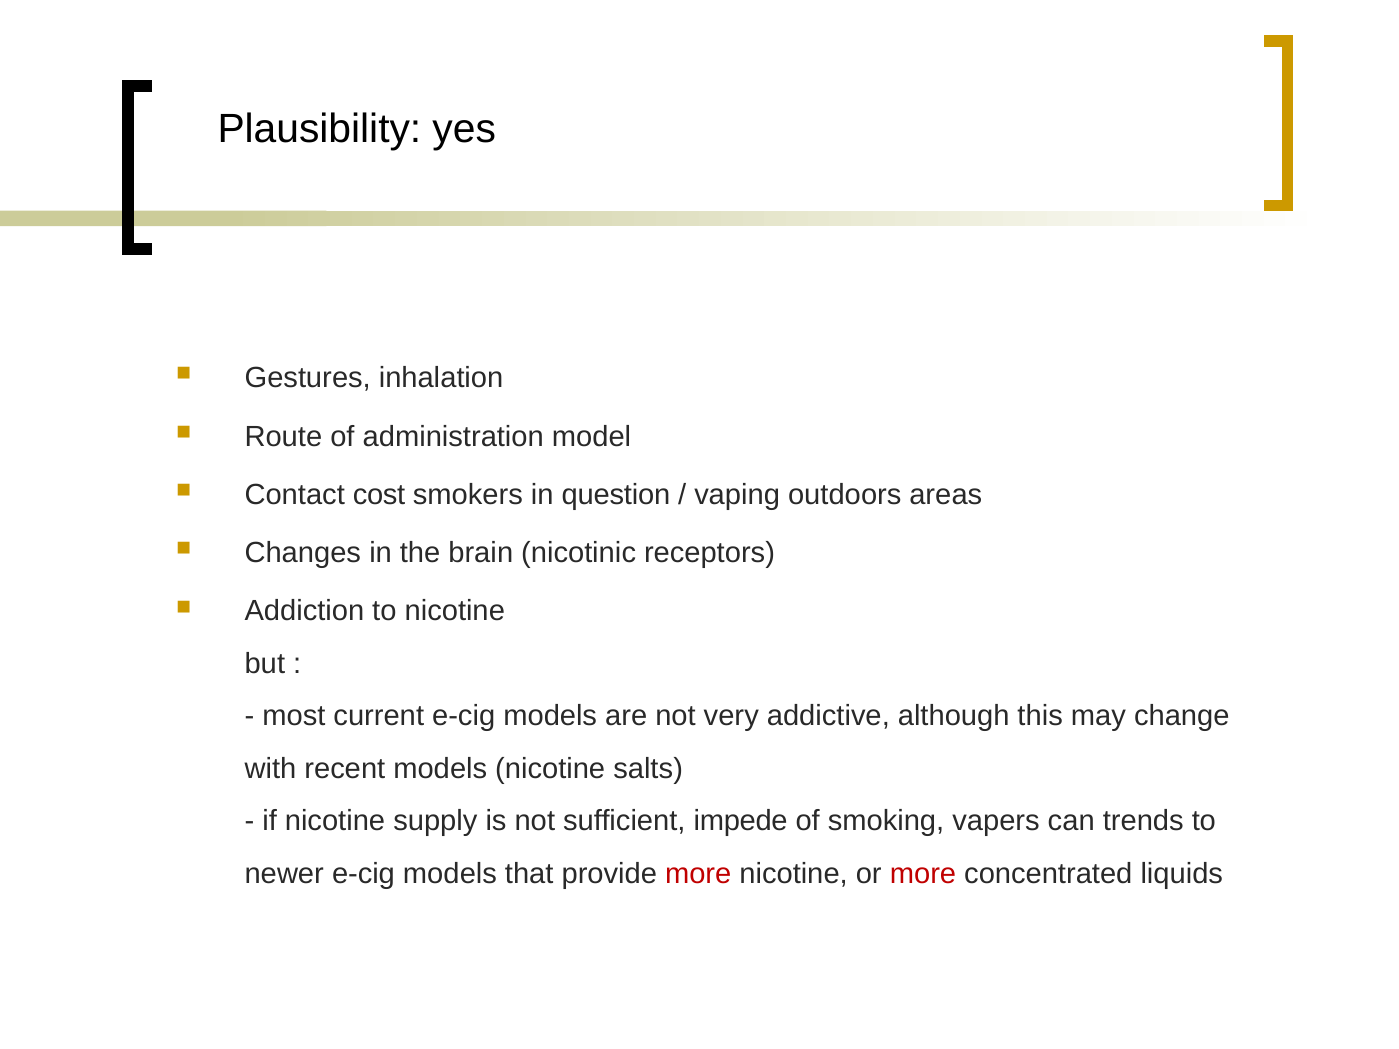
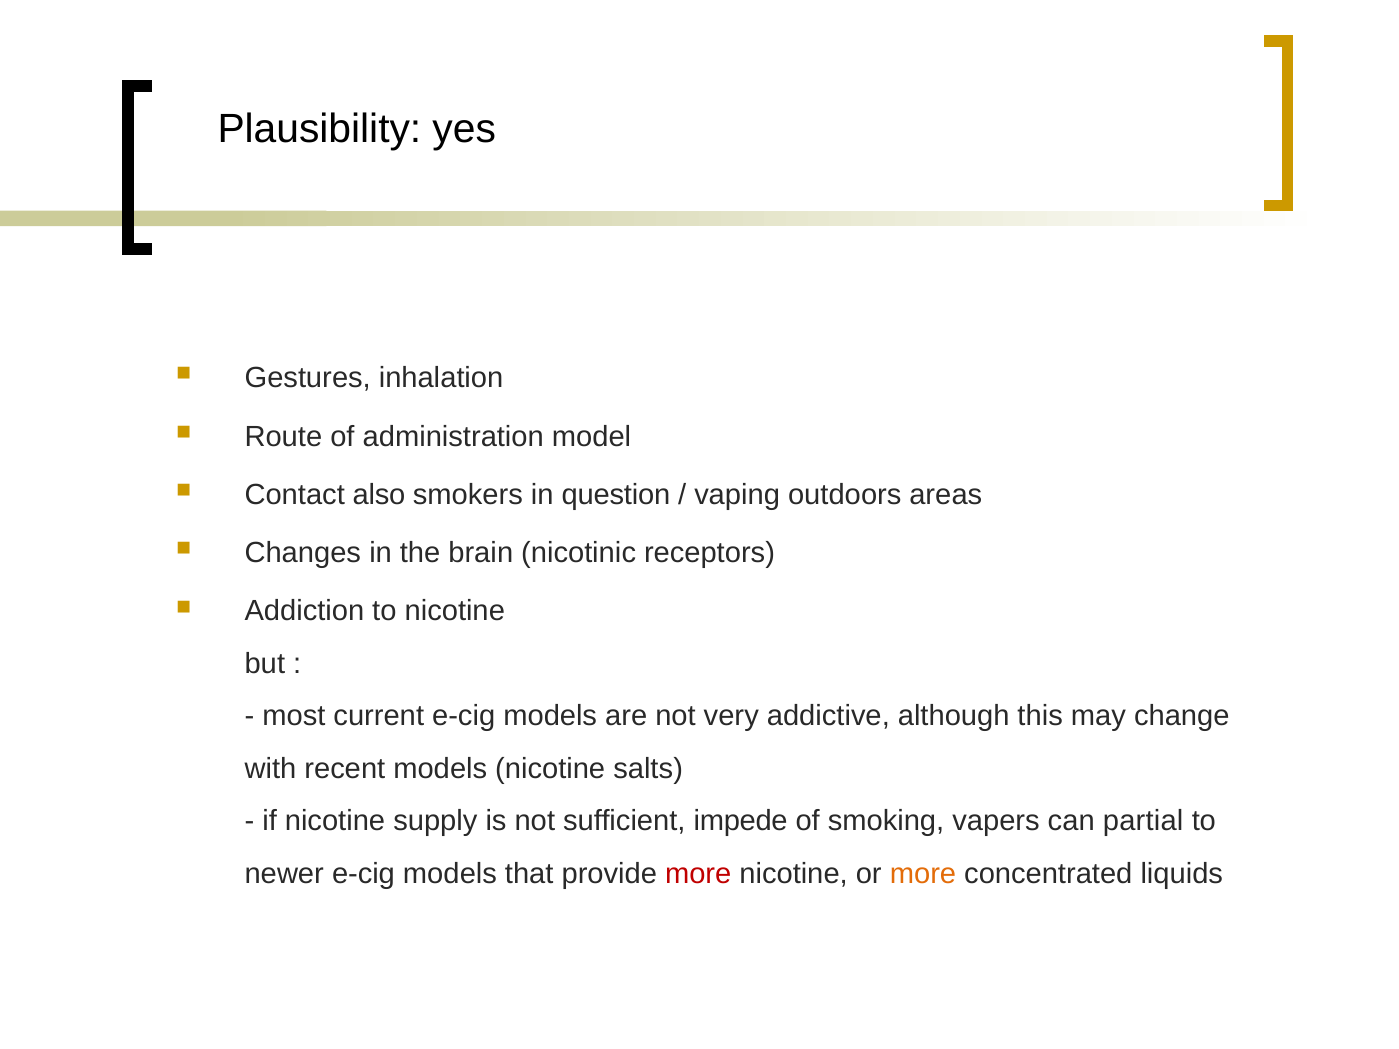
cost: cost -> also
trends: trends -> partial
more at (923, 874) colour: red -> orange
